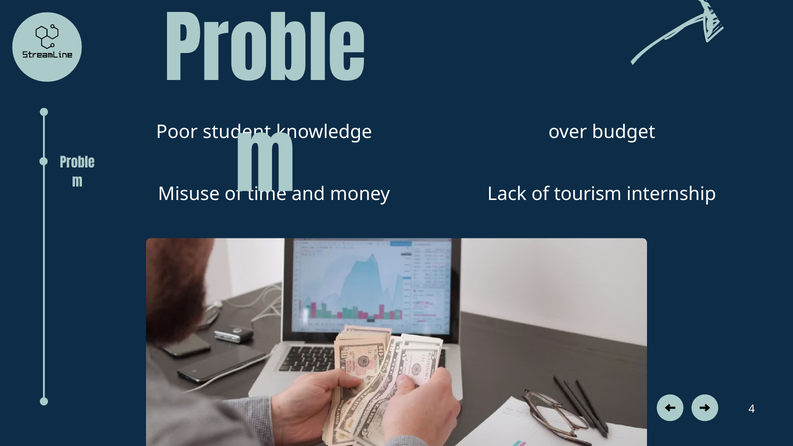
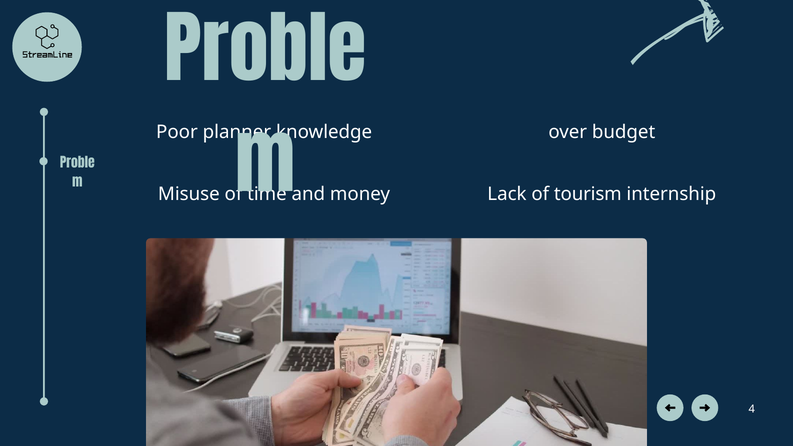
student: student -> planner
